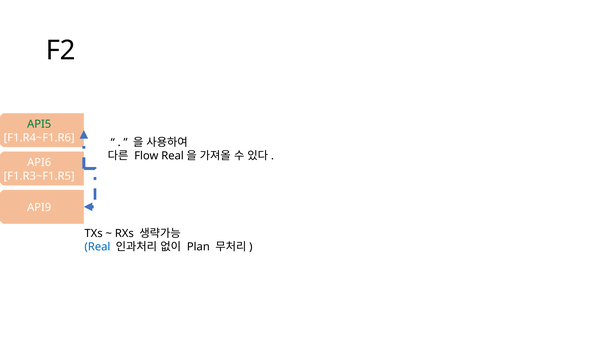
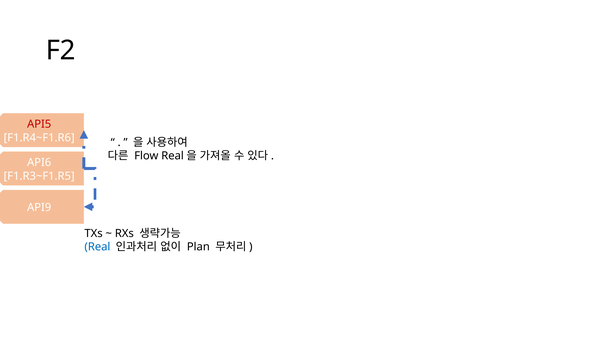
API5 colour: green -> red
